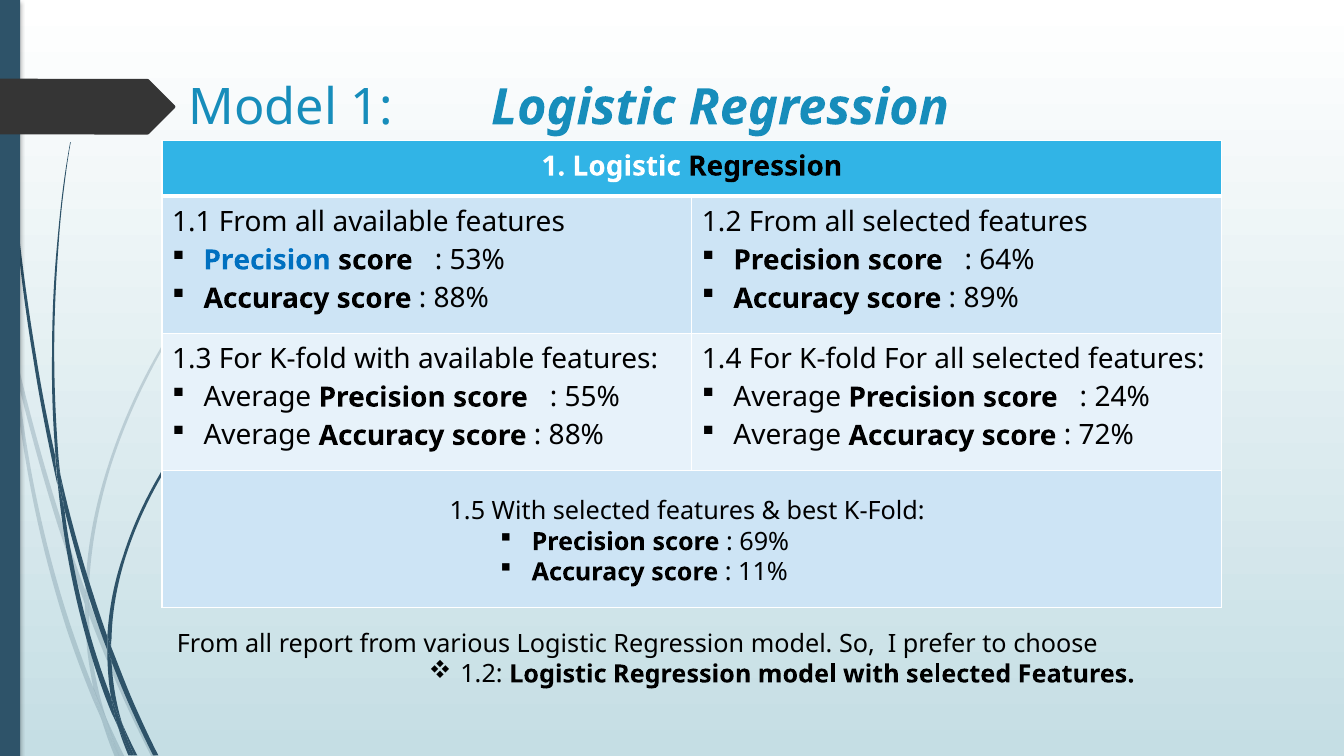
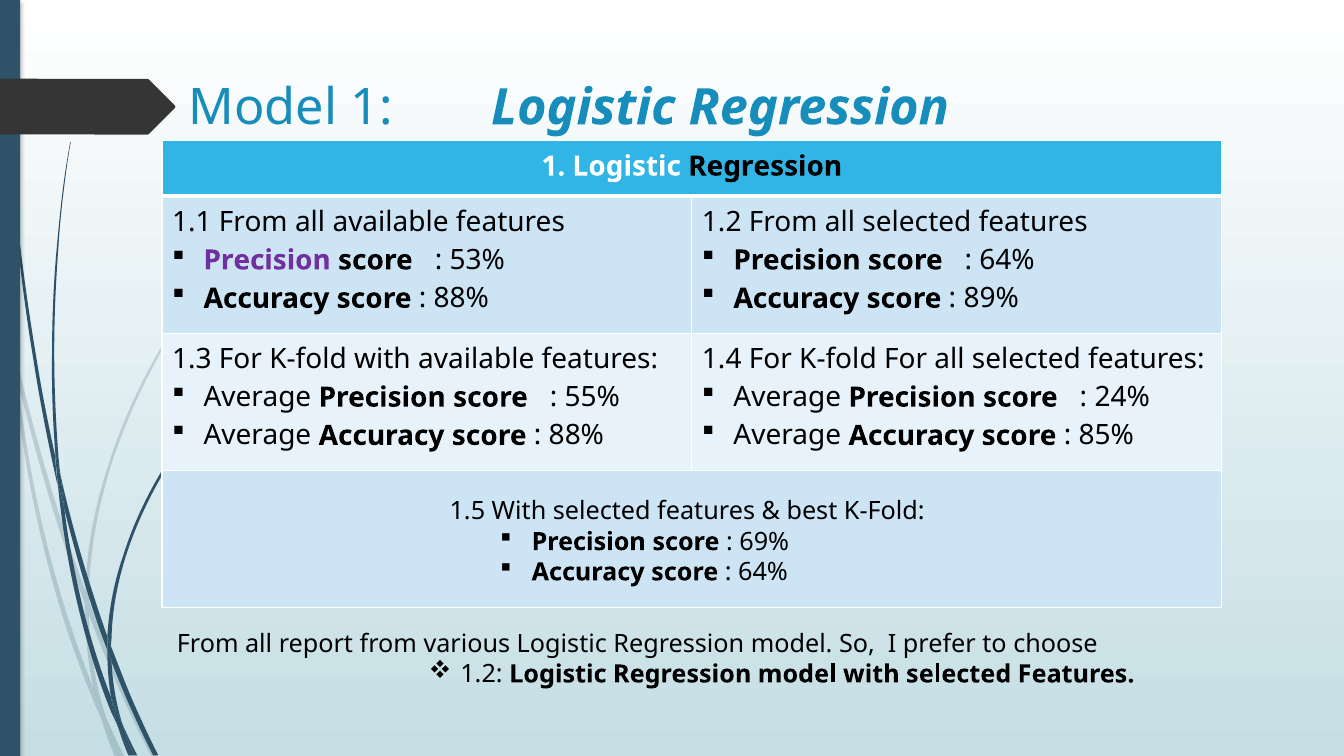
Precision at (267, 260) colour: blue -> purple
72%: 72% -> 85%
11% at (763, 572): 11% -> 64%
